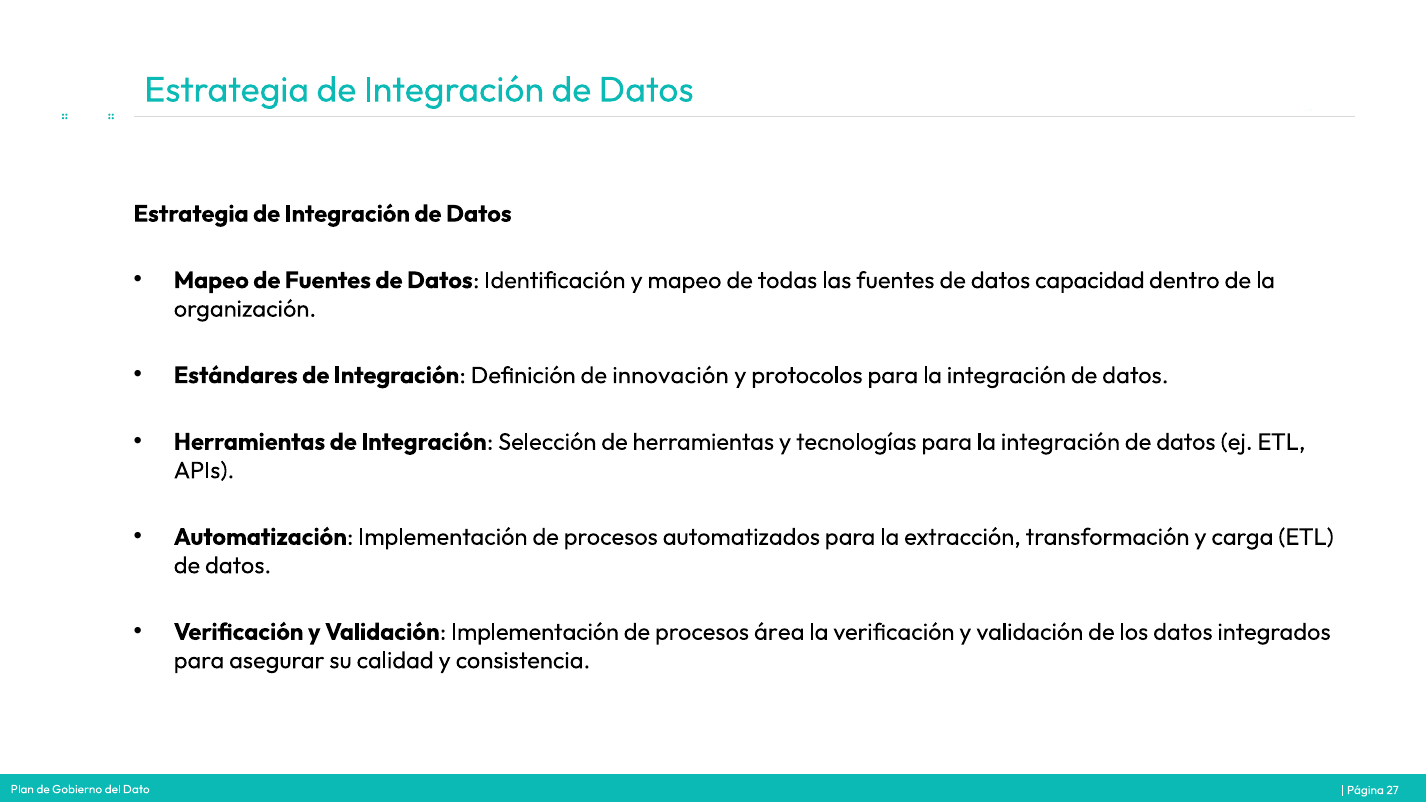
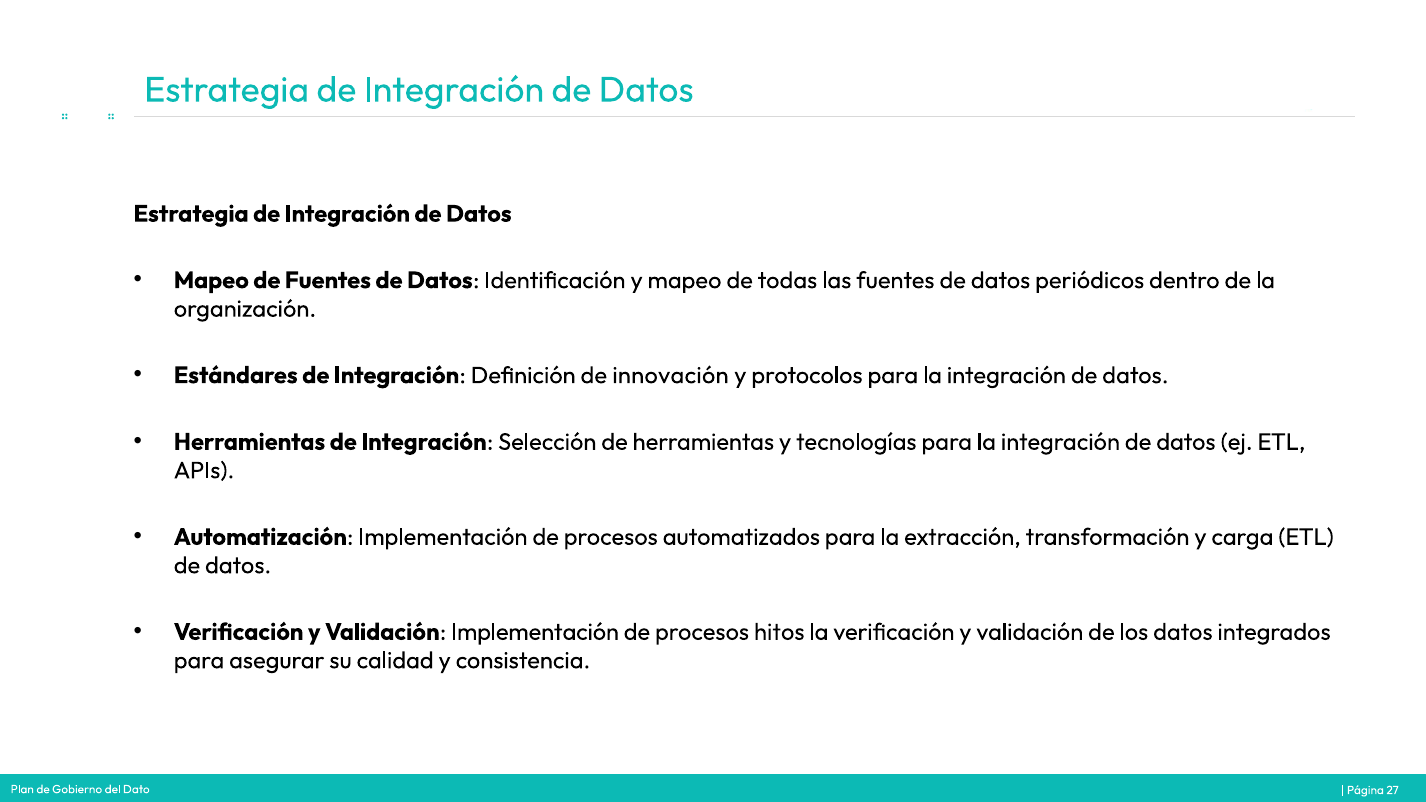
capacidad: capacidad -> periódicos
área: área -> hitos
